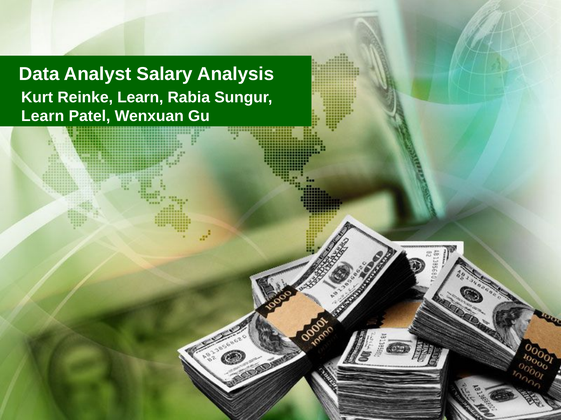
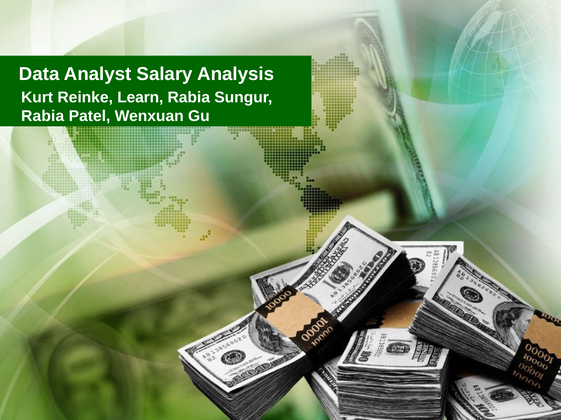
Learn at (43, 116): Learn -> Rabia
